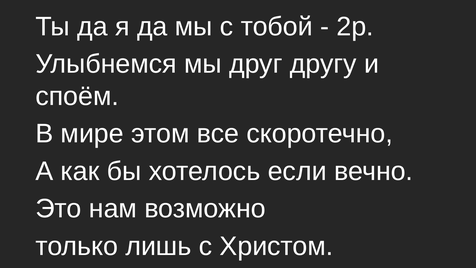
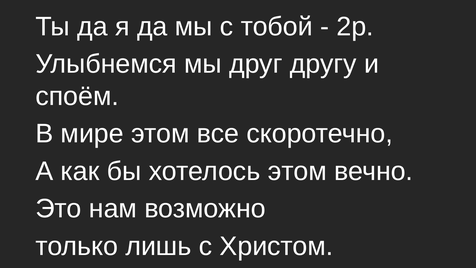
хотелось если: если -> этом
